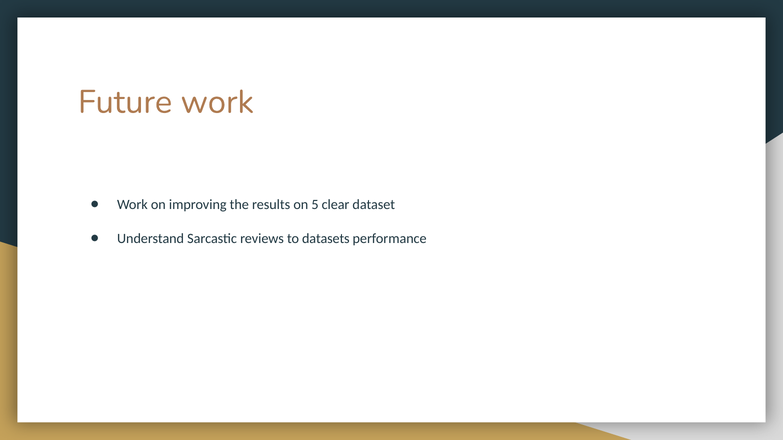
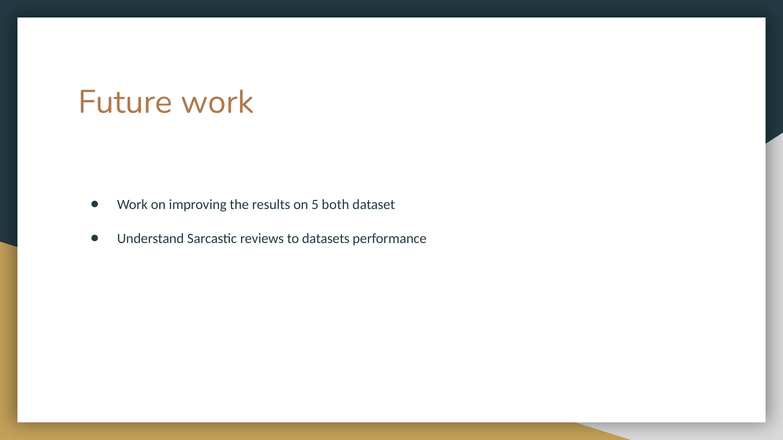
clear: clear -> both
